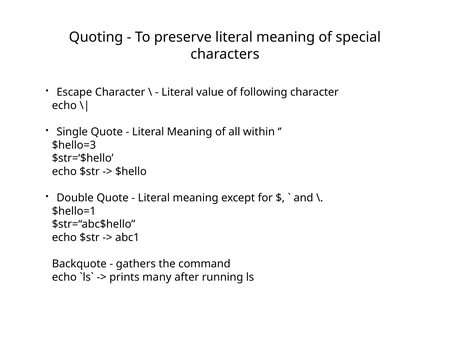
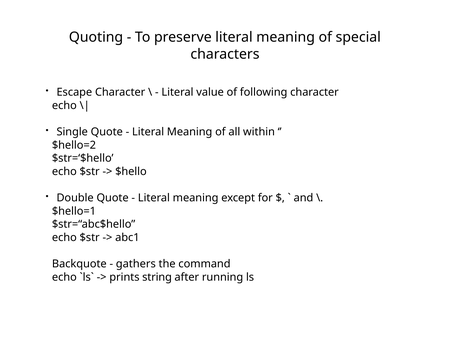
$hello=3: $hello=3 -> $hello=2
many: many -> string
